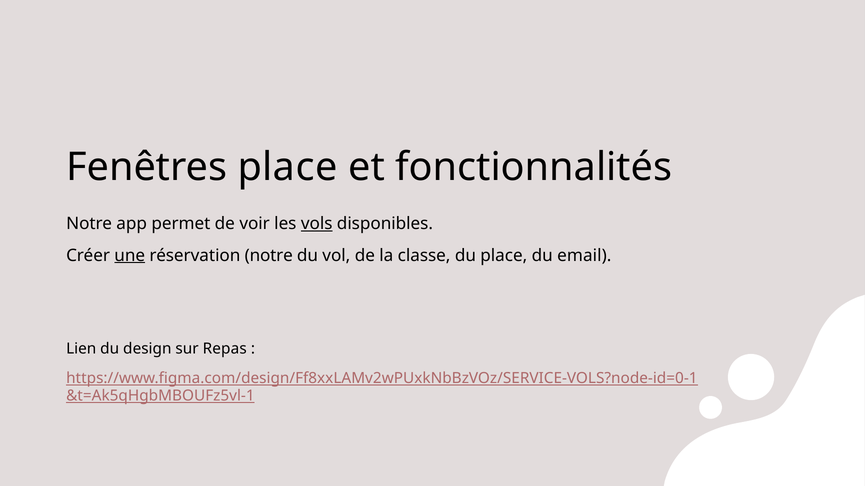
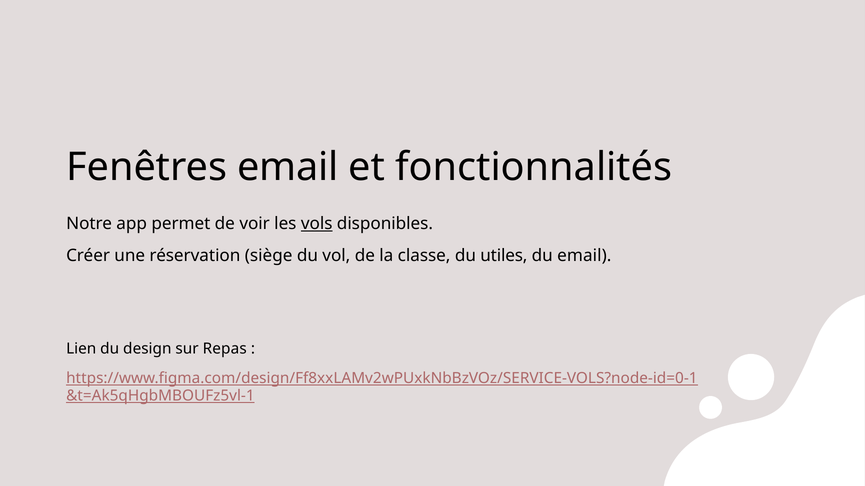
Fenêtres place: place -> email
une underline: present -> none
réservation notre: notre -> siège
du place: place -> utiles
